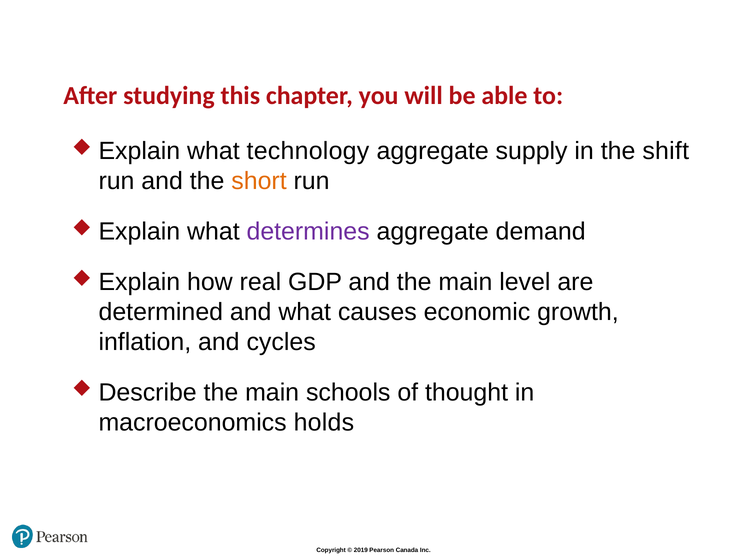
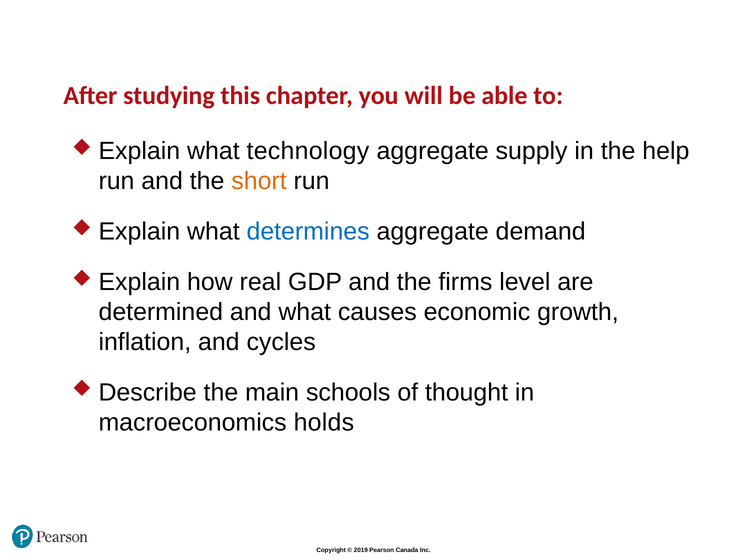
shift: shift -> help
determines colour: purple -> blue
and the main: main -> firms
